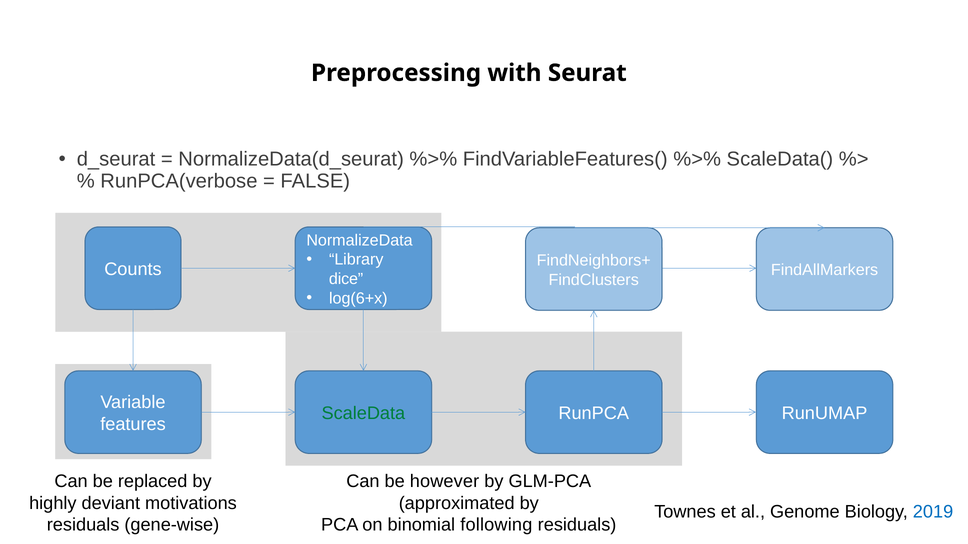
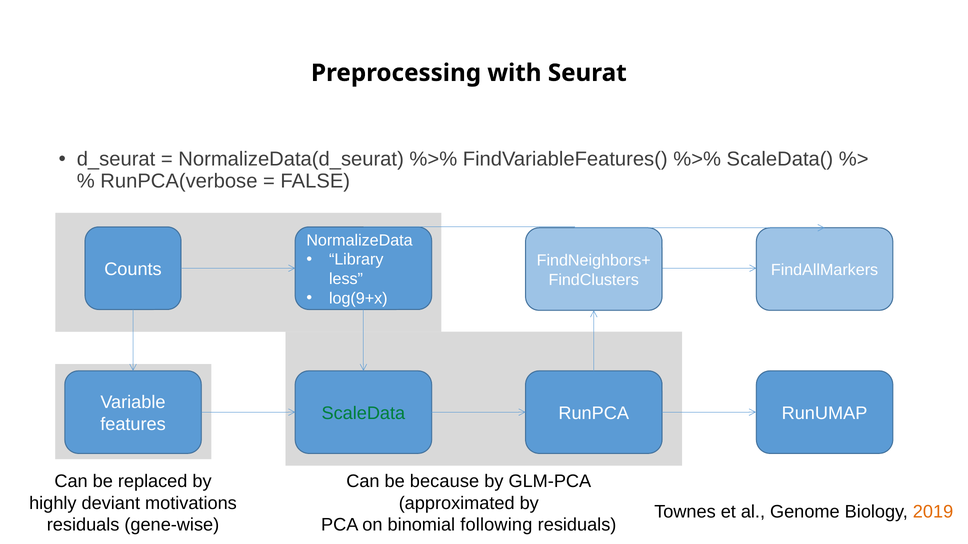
dice: dice -> less
log(6+x: log(6+x -> log(9+x
however: however -> because
2019 colour: blue -> orange
